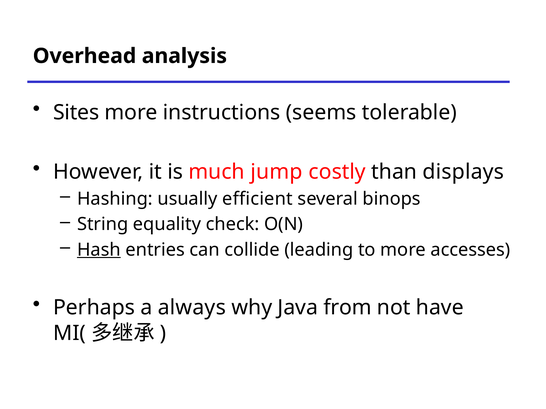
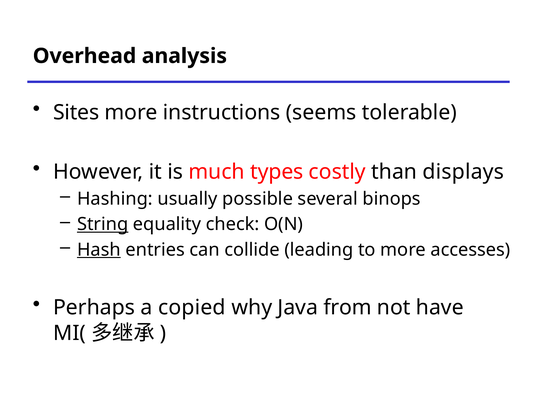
jump: jump -> types
efficient: efficient -> possible
String underline: none -> present
always: always -> copied
